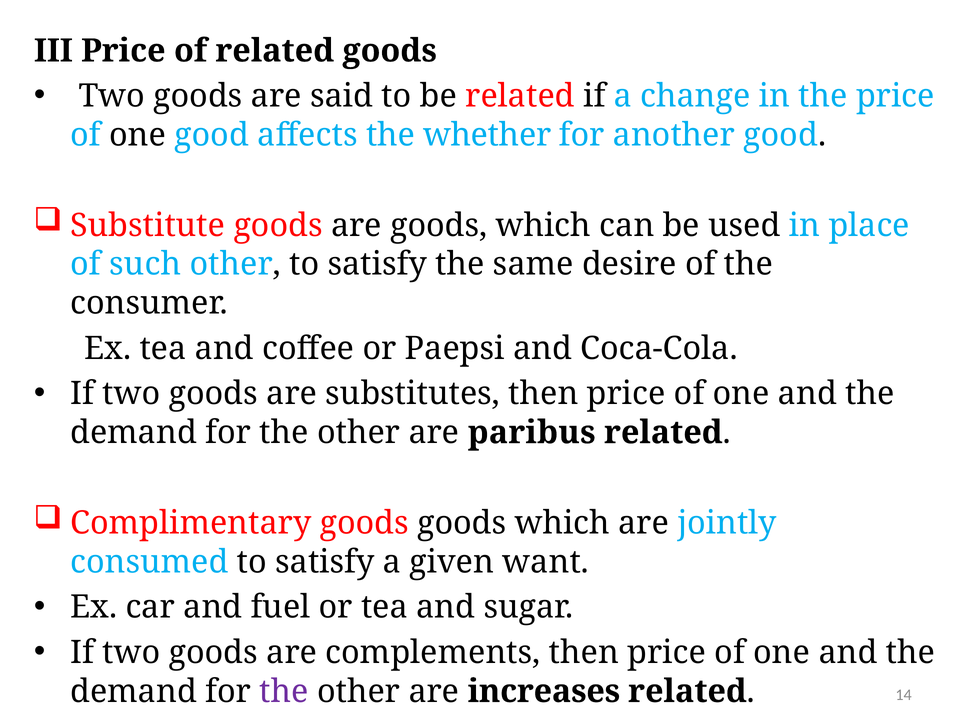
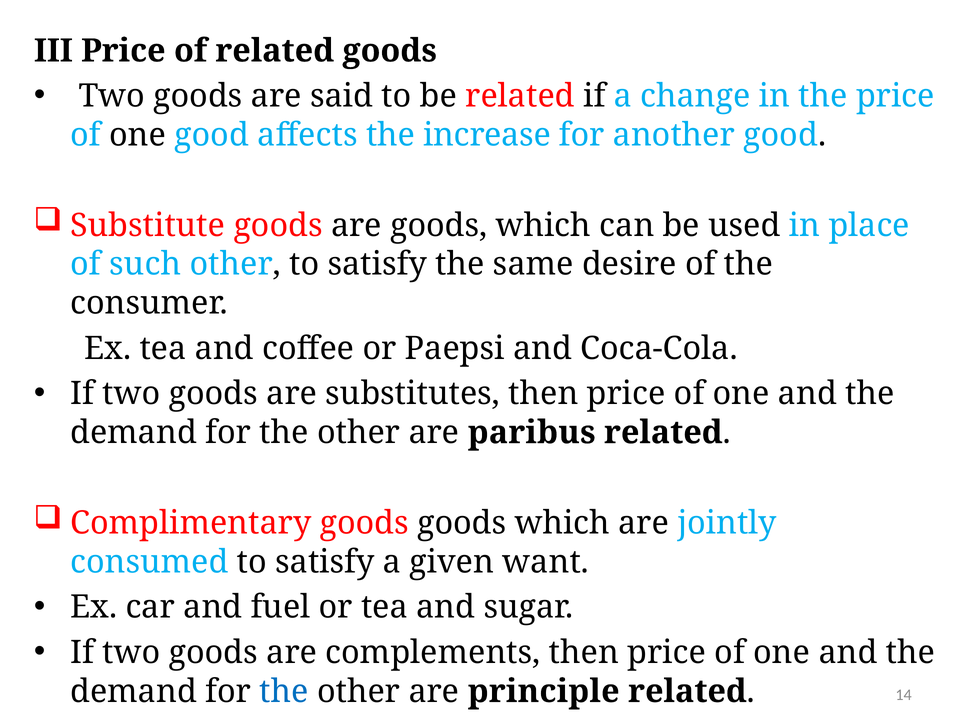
whether: whether -> increase
the at (284, 691) colour: purple -> blue
increases: increases -> principle
